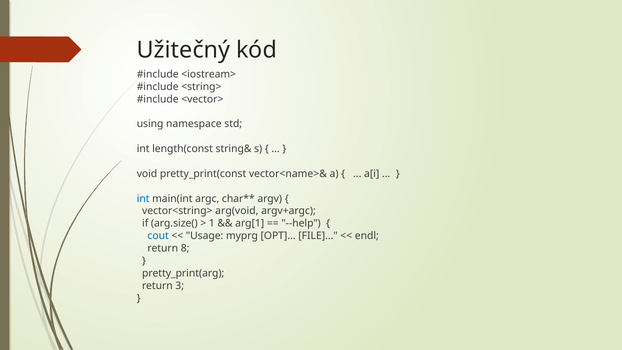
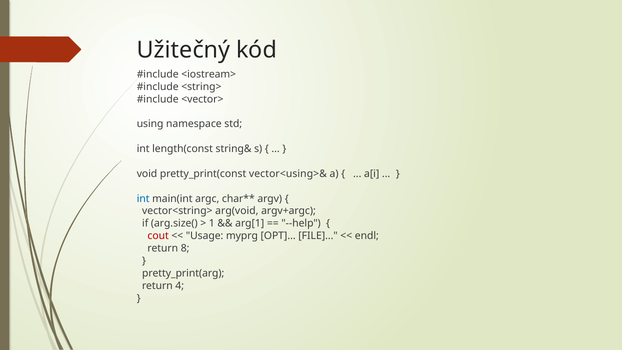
vector<name>&: vector<name>& -> vector<using>&
cout colour: blue -> red
3: 3 -> 4
